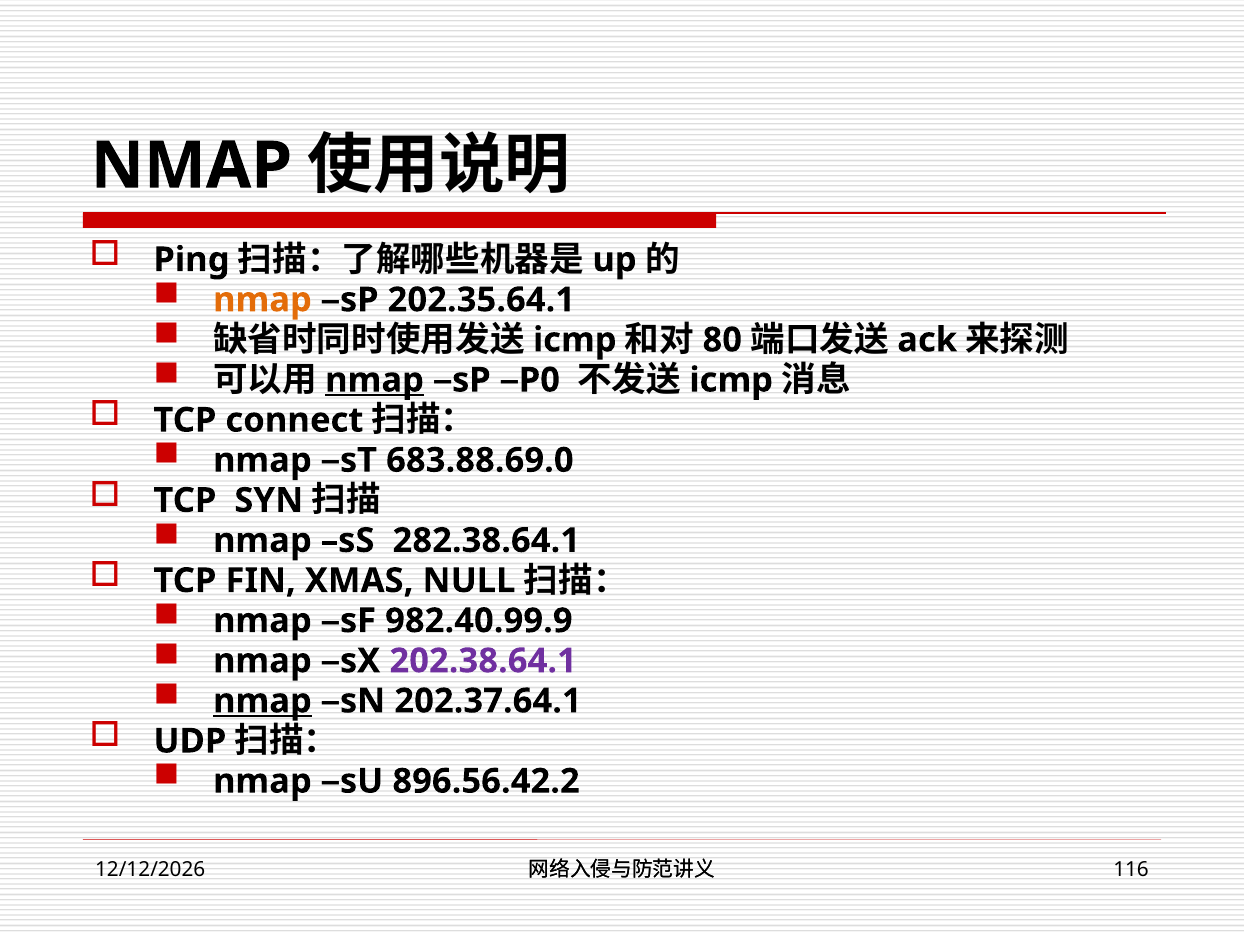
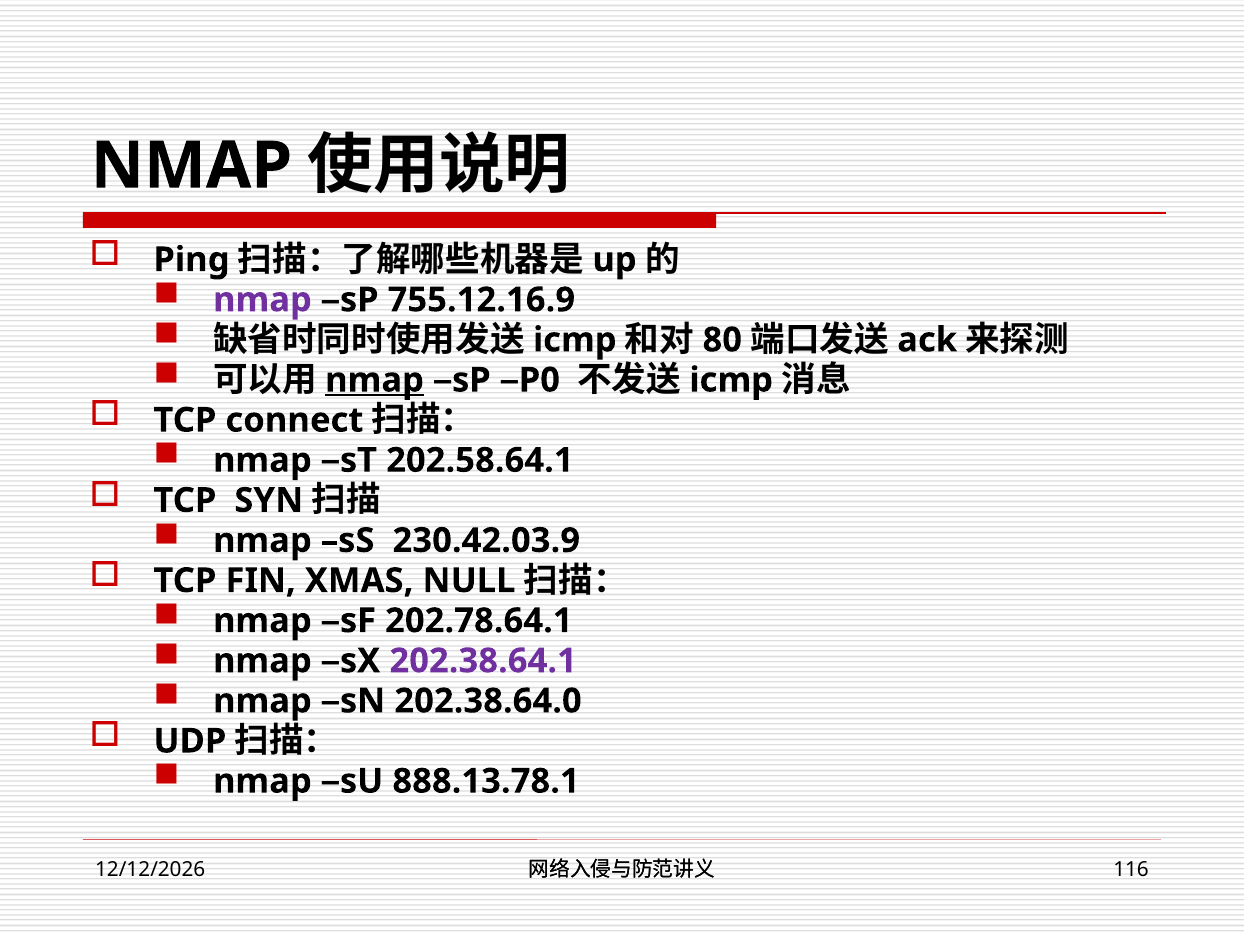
nmap at (262, 300) colour: orange -> purple
202.35.64.1: 202.35.64.1 -> 755.12.16.9
683.88.69.0: 683.88.69.0 -> 202.58.64.1
282.38.64.1: 282.38.64.1 -> 230.42.03.9
982.40.99.9: 982.40.99.9 -> 202.78.64.1
nmap at (262, 701) underline: present -> none
202.37.64.1: 202.37.64.1 -> 202.38.64.0
896.56.42.2: 896.56.42.2 -> 888.13.78.1
